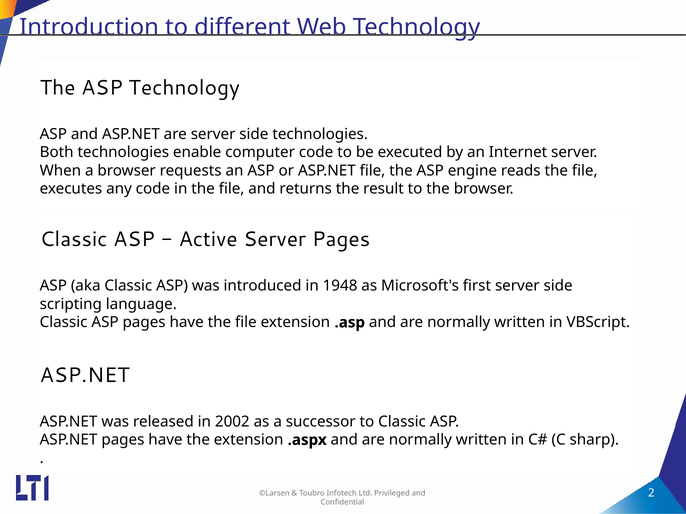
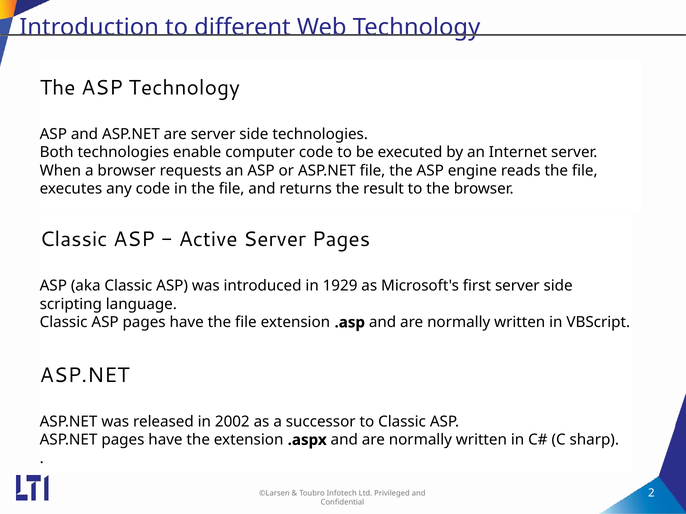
1948: 1948 -> 1929
